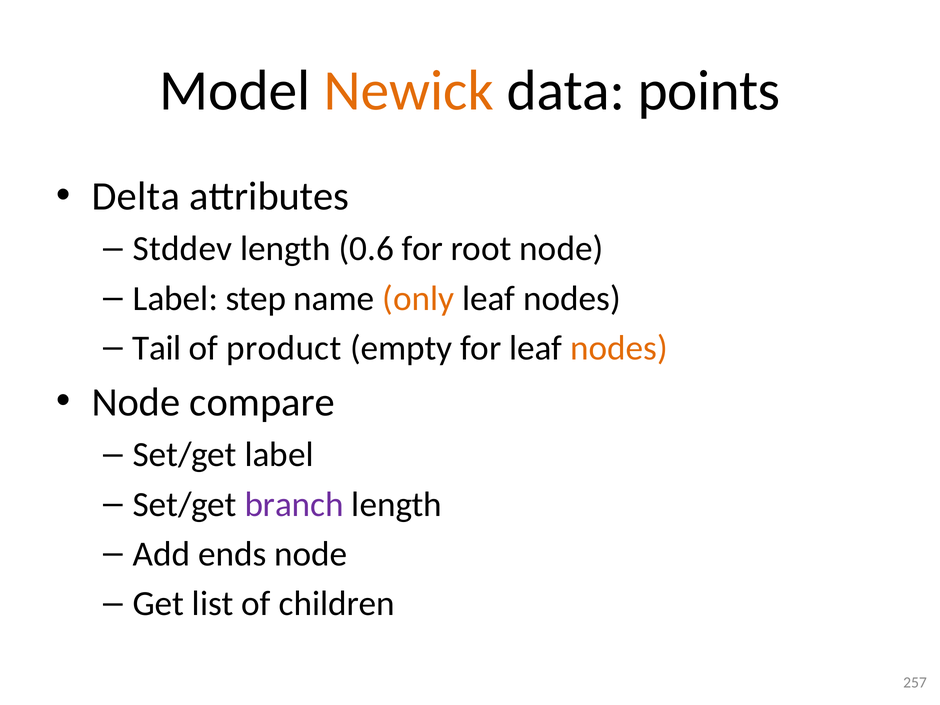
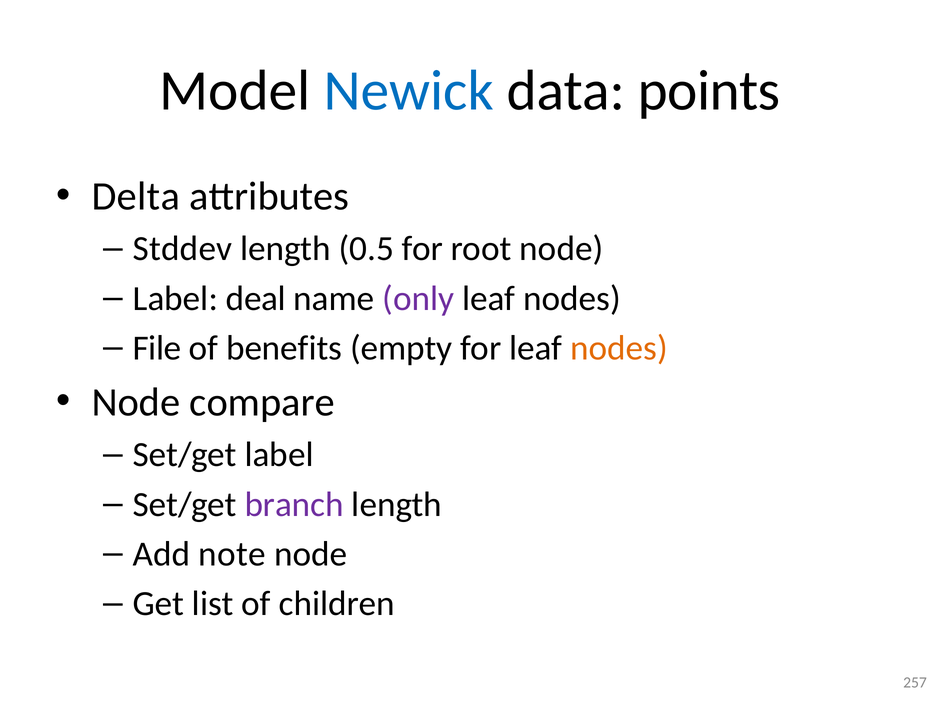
Newick colour: orange -> blue
0.6: 0.6 -> 0.5
step: step -> deal
only colour: orange -> purple
Tail: Tail -> File
product: product -> benefits
ends: ends -> note
